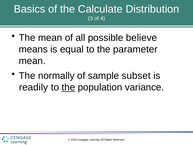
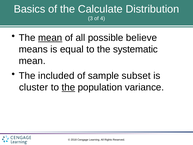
mean at (50, 38) underline: none -> present
parameter: parameter -> systematic
normally: normally -> included
readily: readily -> cluster
